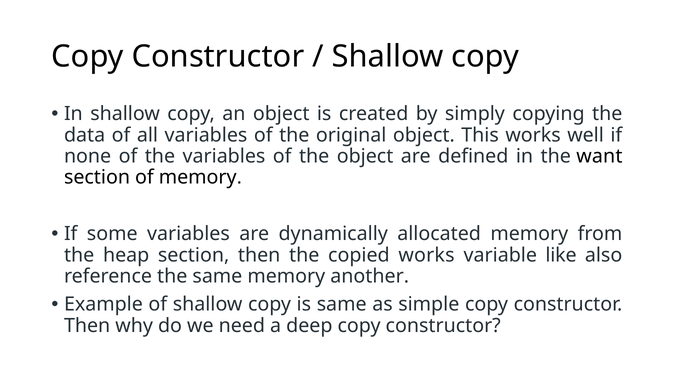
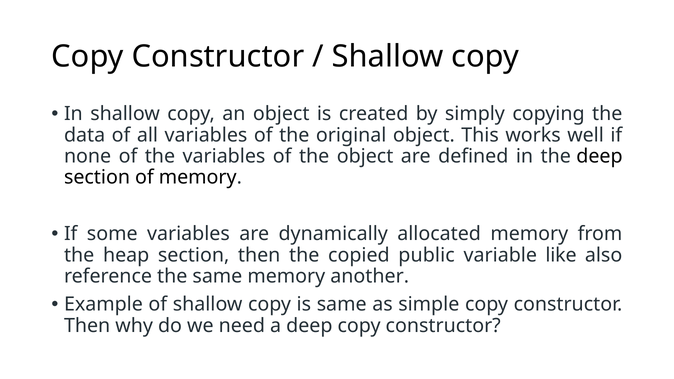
the want: want -> deep
copied works: works -> public
